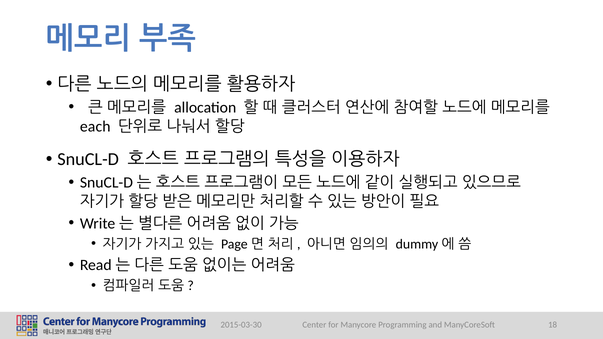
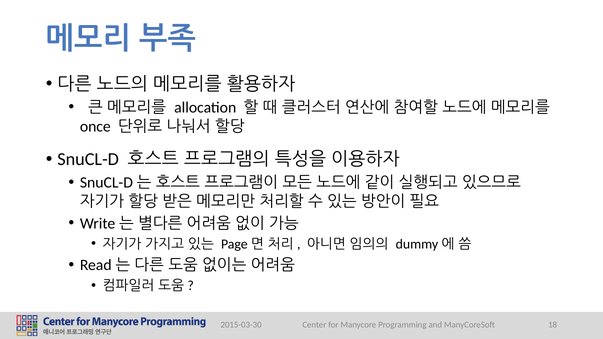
each: each -> once
